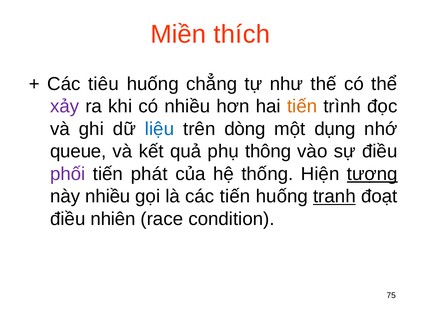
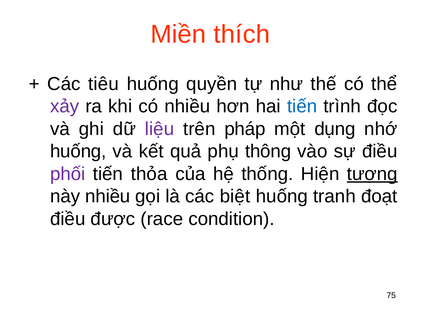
chẳng: chẳng -> quyền
tiến at (302, 106) colour: orange -> blue
liệu colour: blue -> purple
dòng: dòng -> pháp
queue at (78, 151): queue -> huống
phát: phát -> thỏa
các tiến: tiến -> biệt
tranh underline: present -> none
nhiên: nhiên -> được
